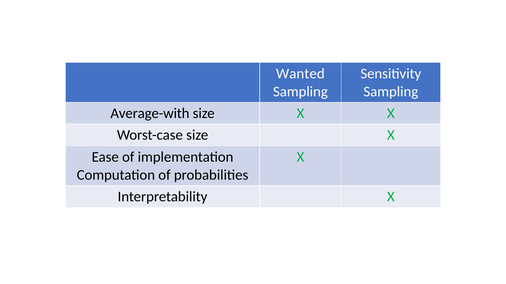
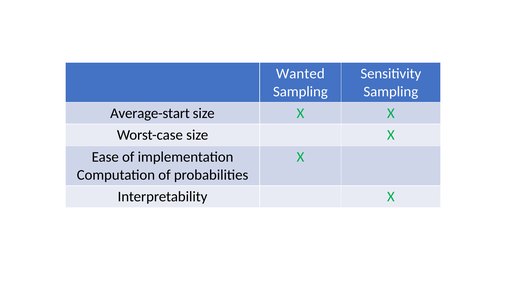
Average-with: Average-with -> Average-start
